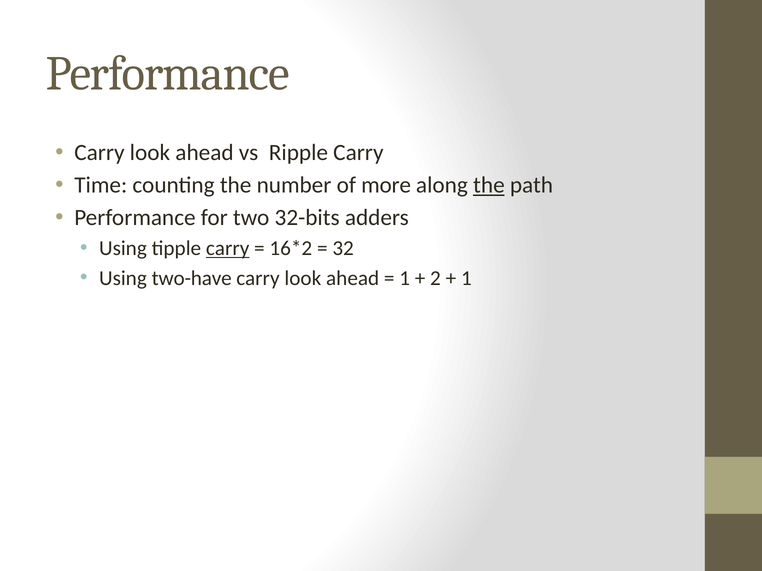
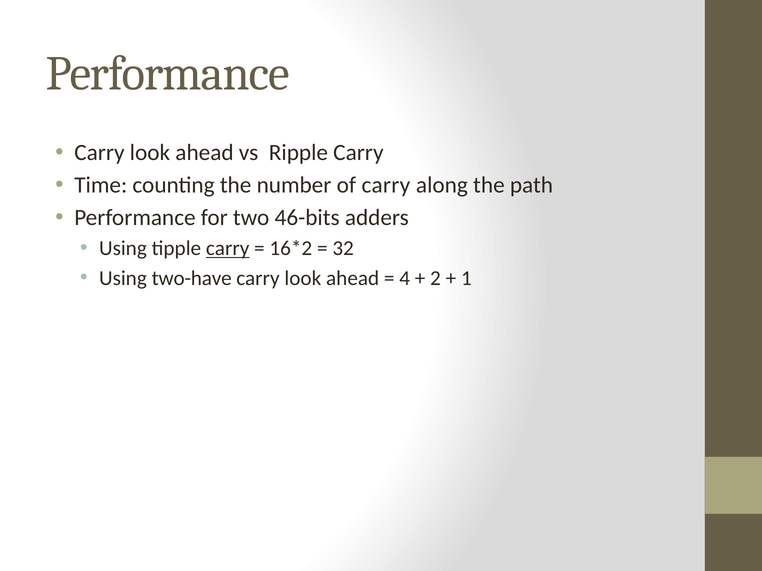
of more: more -> carry
the at (489, 185) underline: present -> none
32-bits: 32-bits -> 46-bits
1 at (405, 278): 1 -> 4
